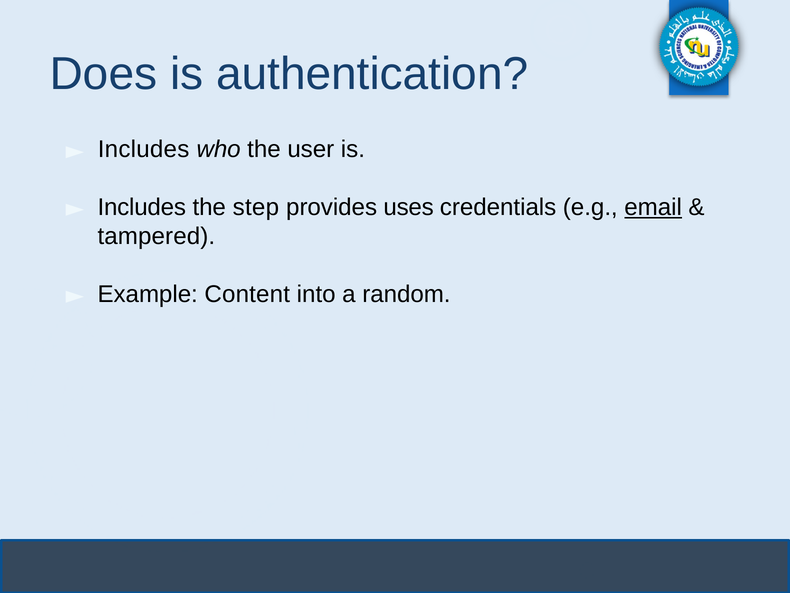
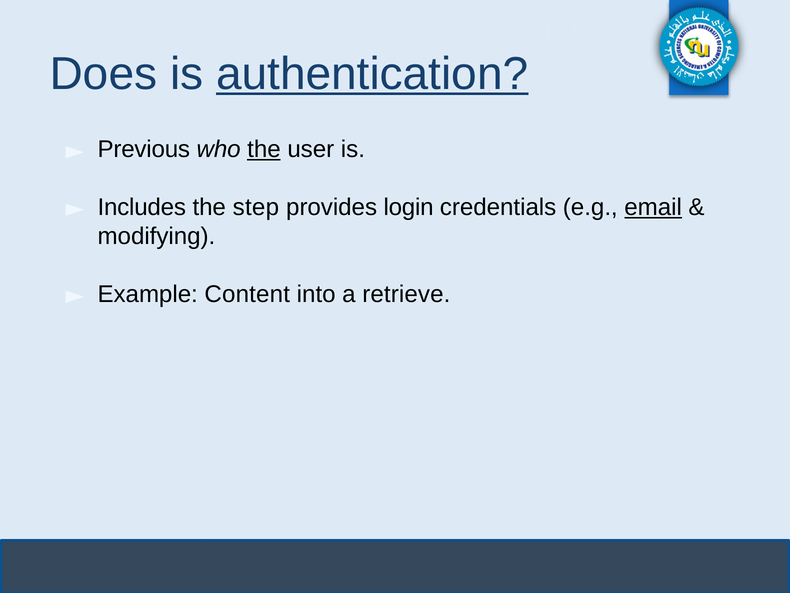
authentication underline: none -> present
Includes at (144, 149): Includes -> Previous
the at (264, 149) underline: none -> present
uses: uses -> login
tampered: tampered -> modifying
random: random -> retrieve
